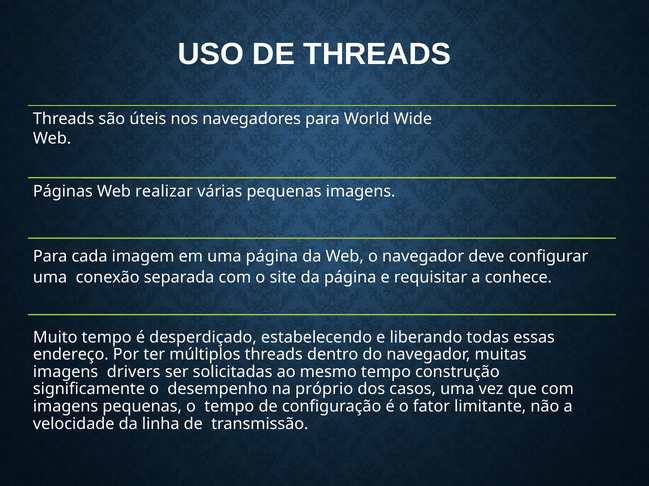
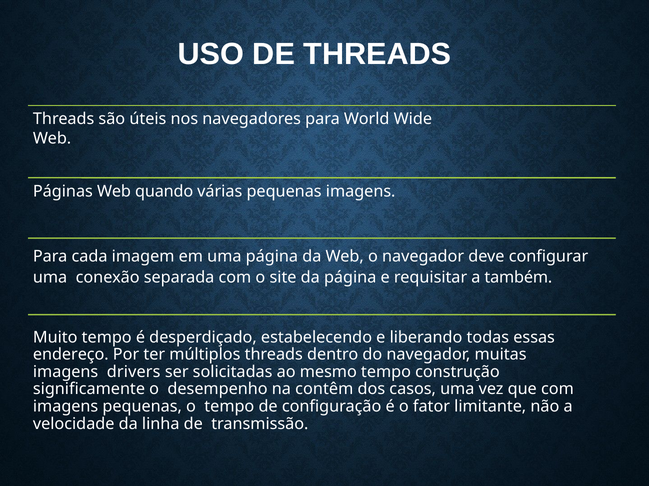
realizar: realizar -> quando
conhece: conhece -> também
próprio: próprio -> contêm
